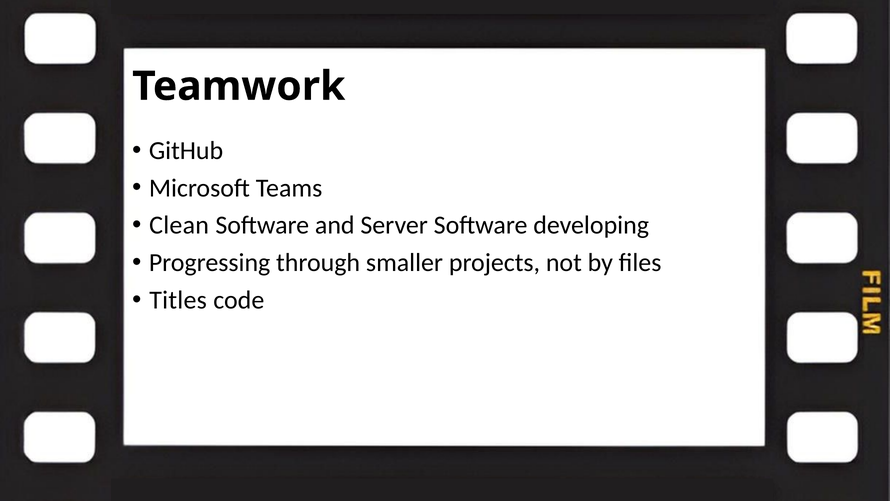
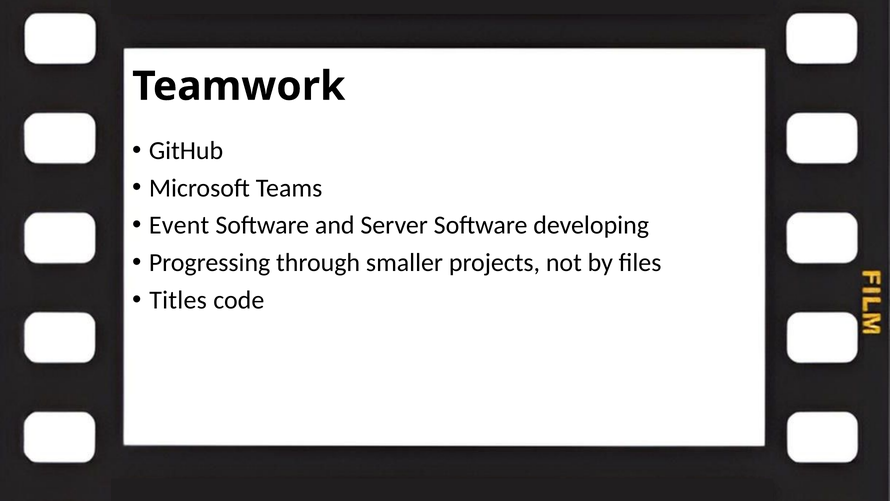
Clean: Clean -> Event
